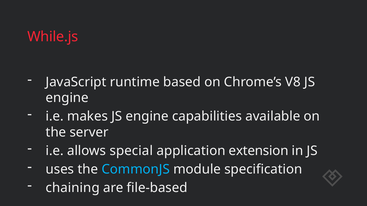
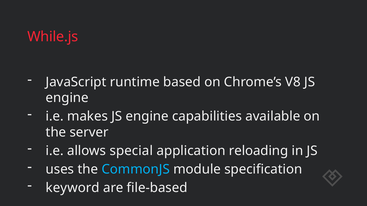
extension: extension -> reloading
chaining: chaining -> keyword
